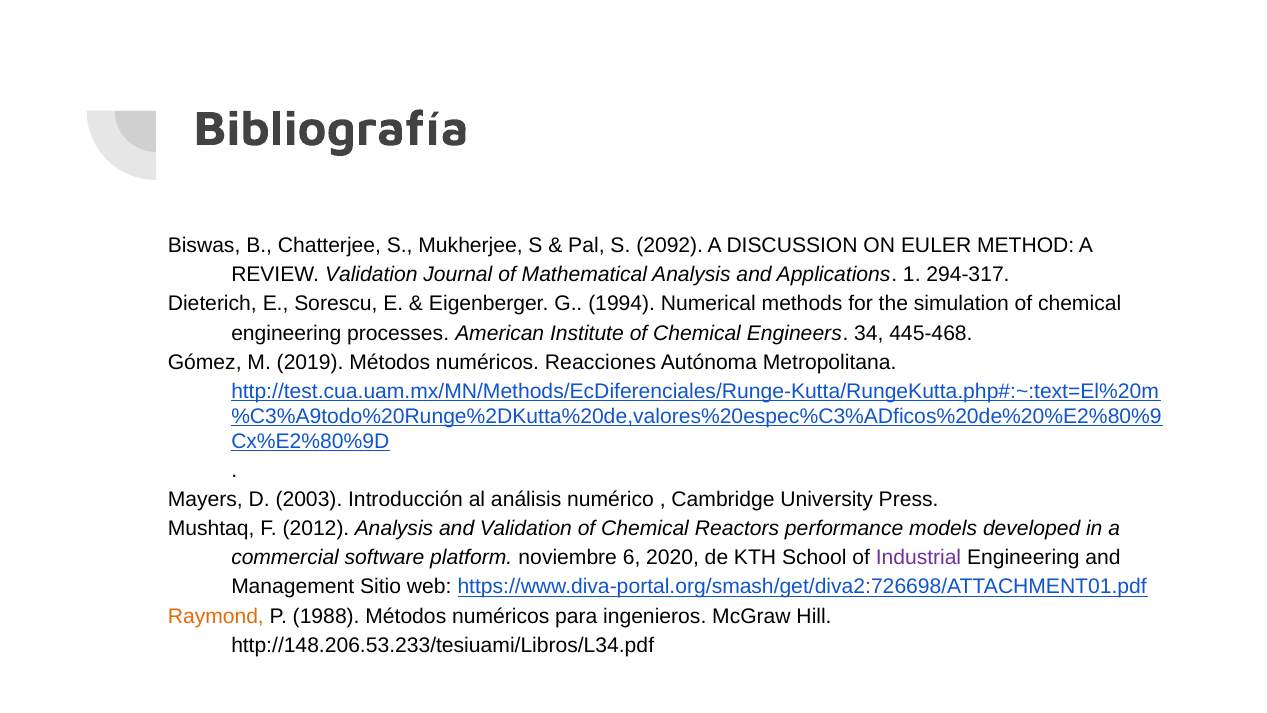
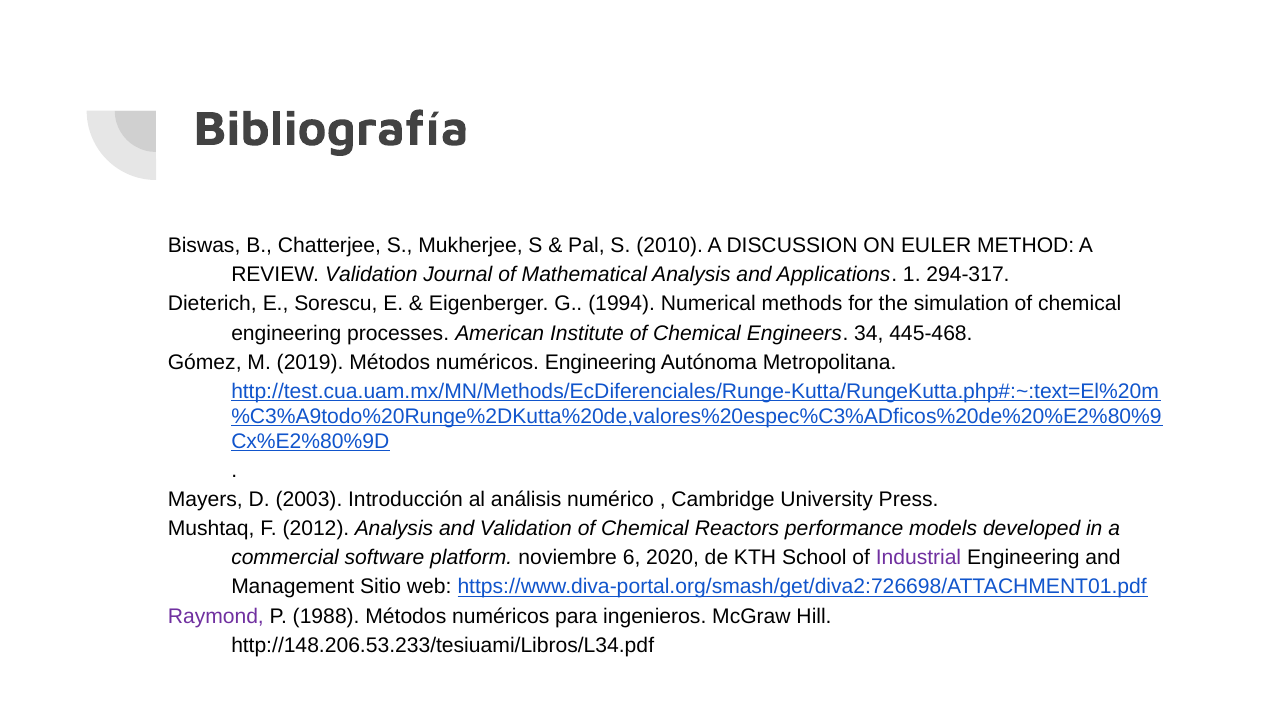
2092: 2092 -> 2010
numéricos Reacciones: Reacciones -> Engineering
Raymond colour: orange -> purple
